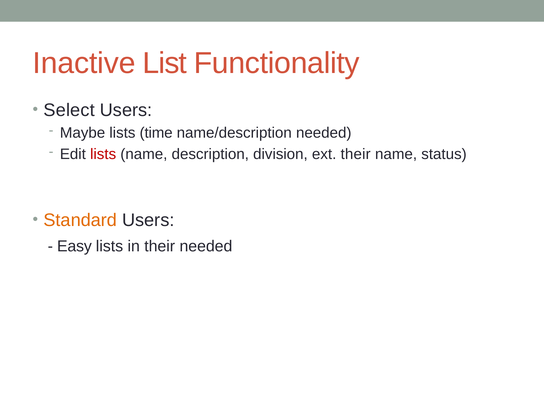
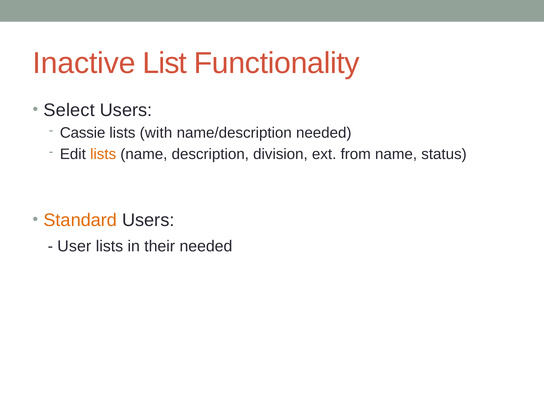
Maybe: Maybe -> Cassie
time: time -> with
lists at (103, 154) colour: red -> orange
ext their: their -> from
Easy: Easy -> User
